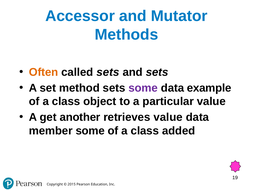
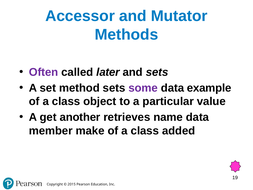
Often colour: orange -> purple
called sets: sets -> later
retrieves value: value -> name
member some: some -> make
